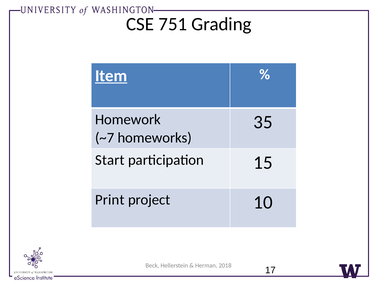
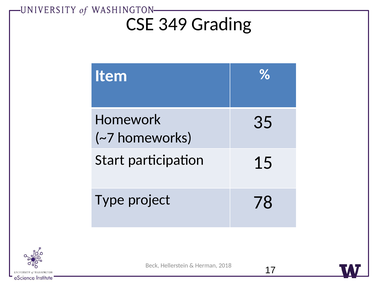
751: 751 -> 349
Item underline: present -> none
Print: Print -> Type
10: 10 -> 78
